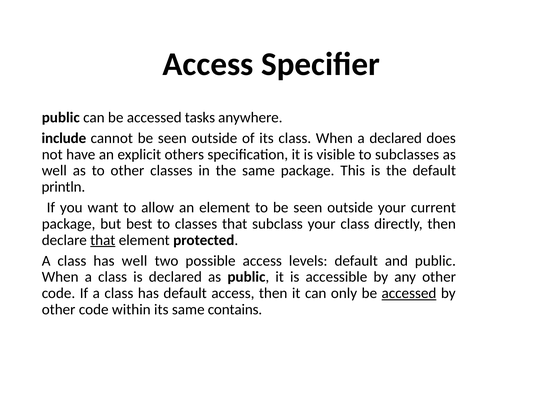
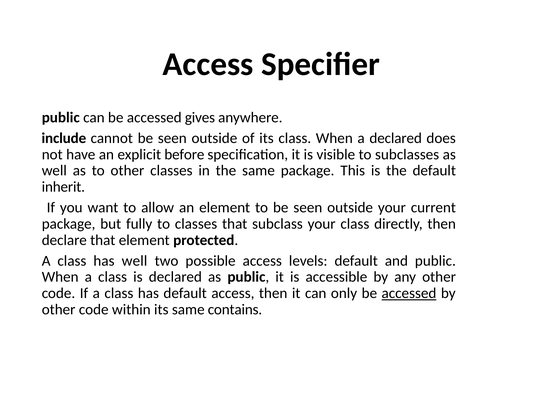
tasks: tasks -> gives
others: others -> before
println: println -> inherit
best: best -> fully
that at (103, 240) underline: present -> none
